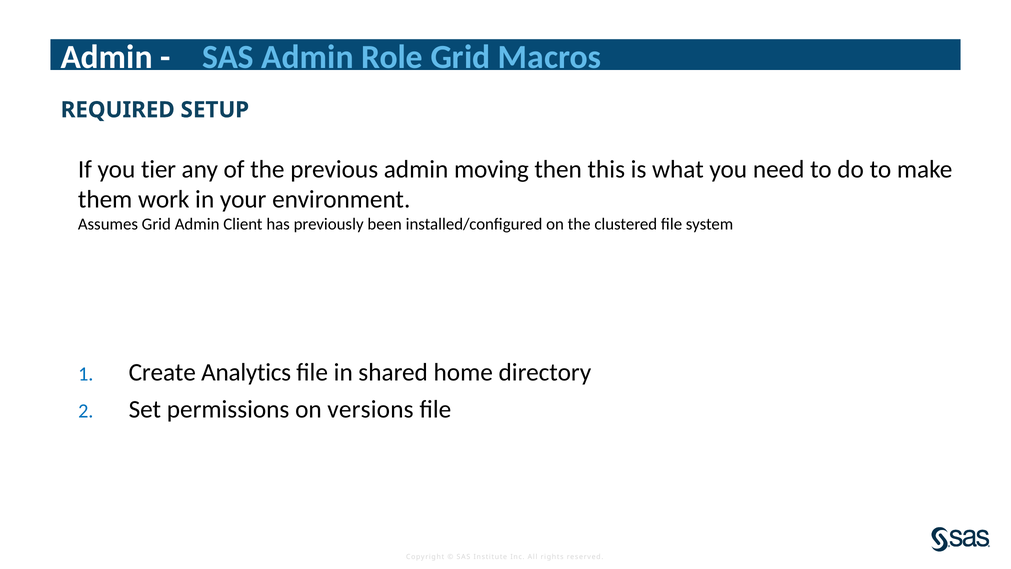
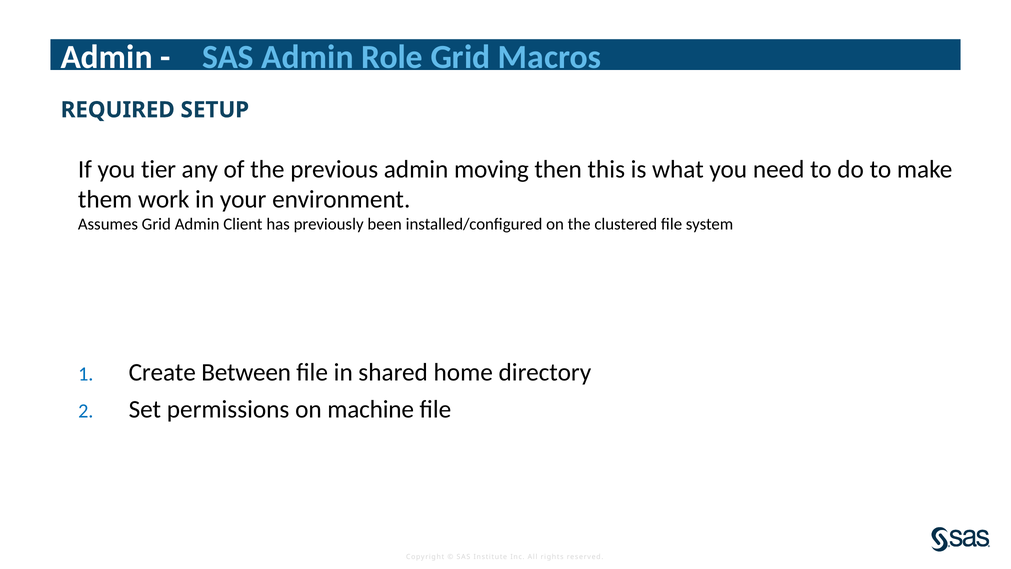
Analytics: Analytics -> Between
versions: versions -> machine
